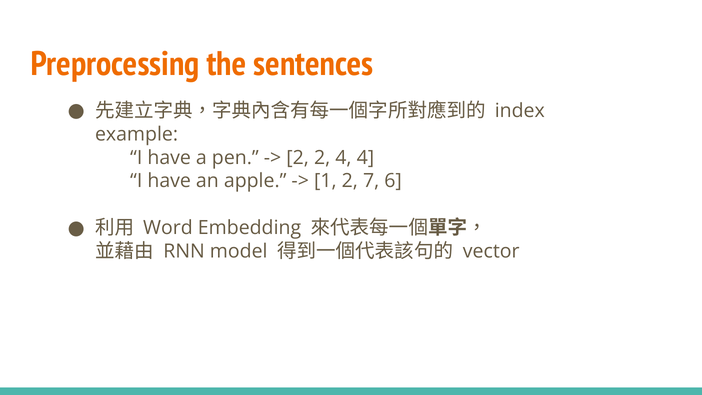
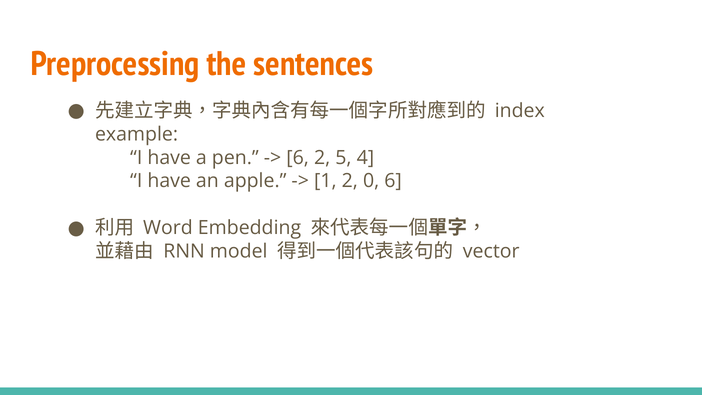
2 at (298, 158): 2 -> 6
2 4: 4 -> 5
7: 7 -> 0
